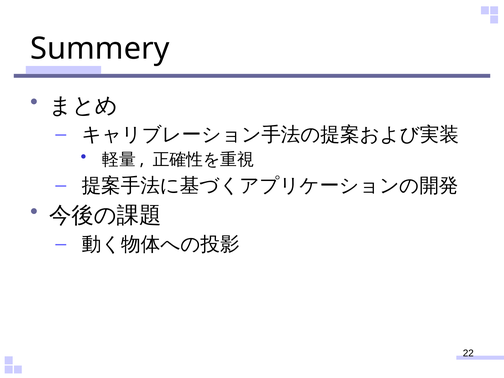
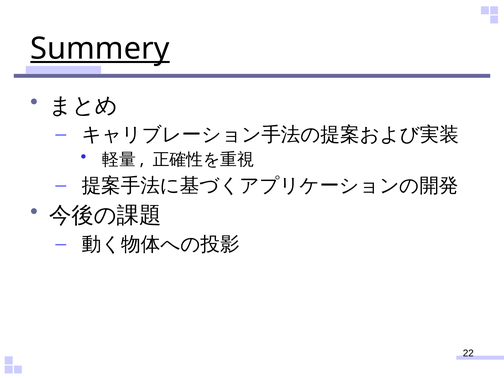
Summery underline: none -> present
